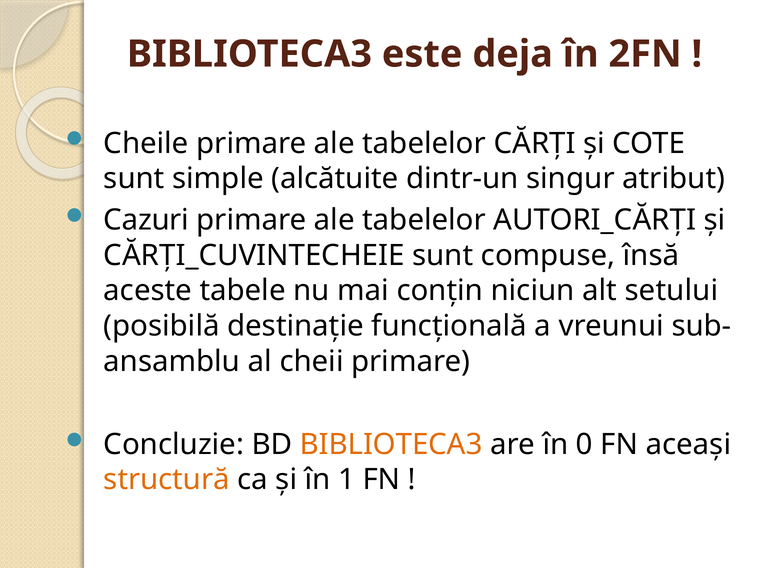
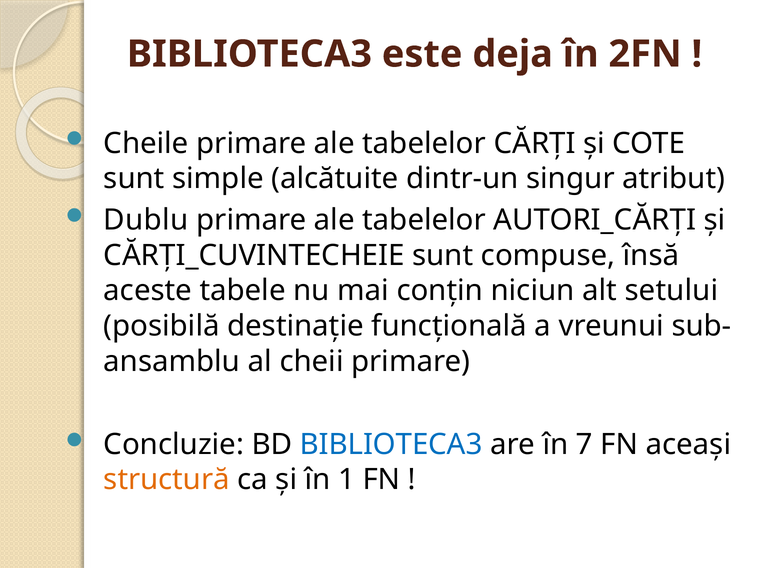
Cazuri: Cazuri -> Dublu
BIBLIOTECA3 at (391, 445) colour: orange -> blue
0: 0 -> 7
